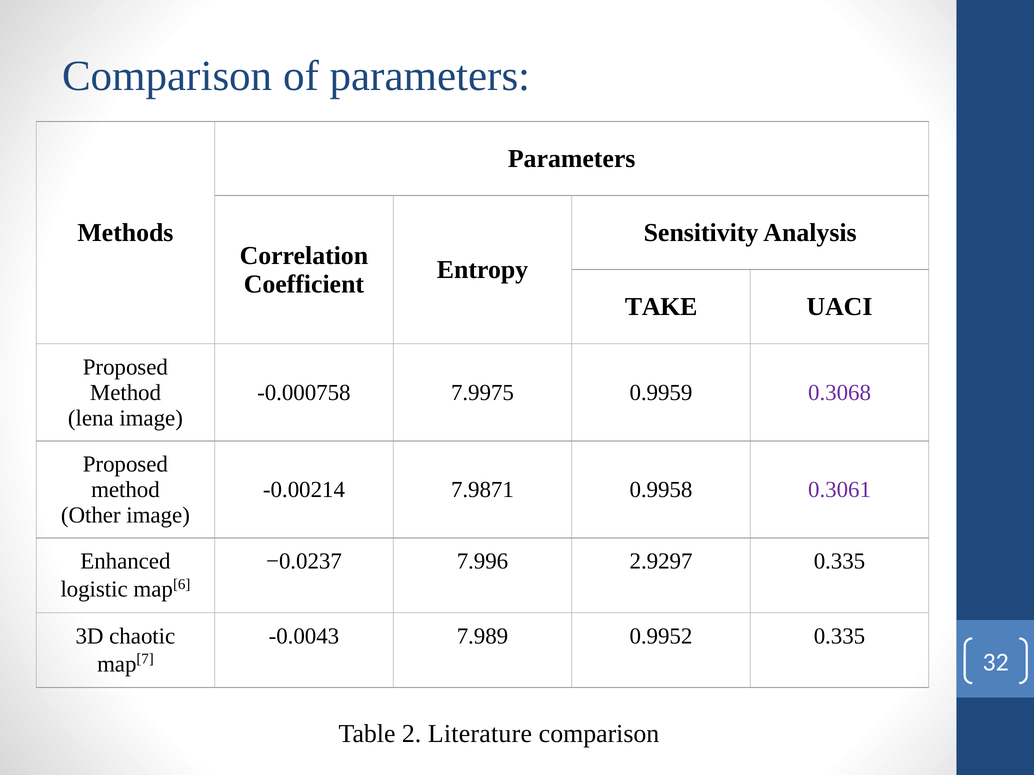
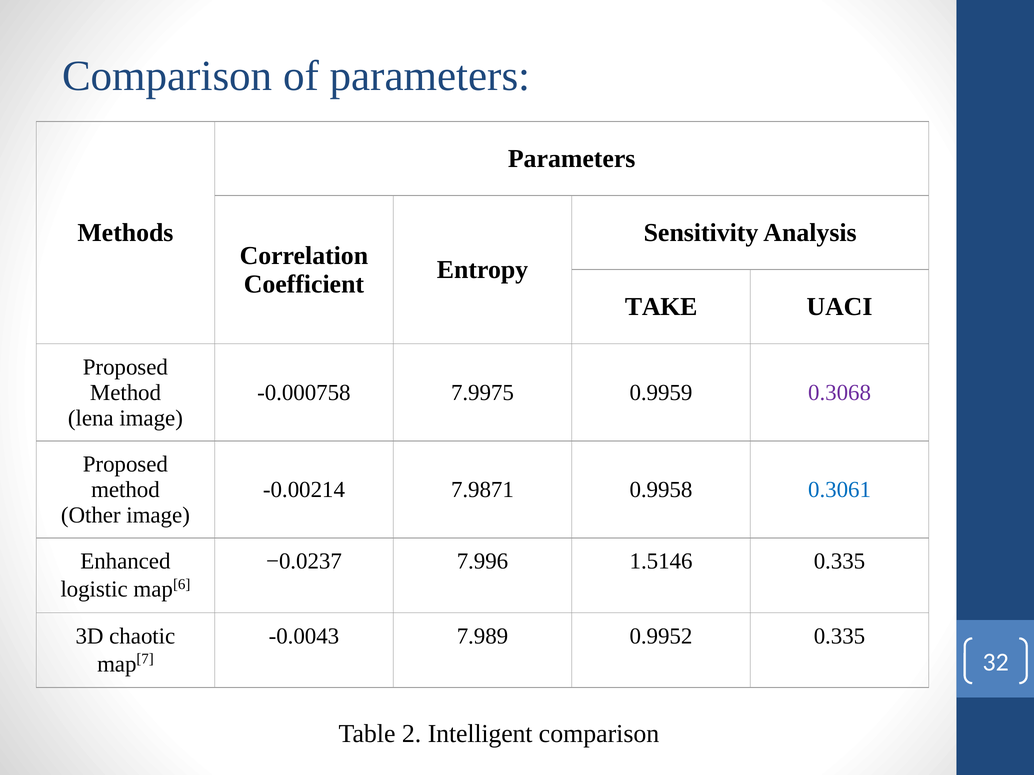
0.3061 colour: purple -> blue
2.9297: 2.9297 -> 1.5146
Literature: Literature -> Intelligent
